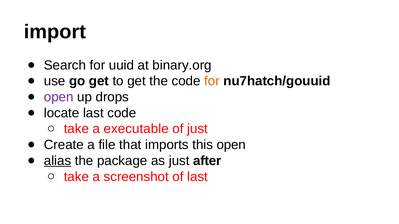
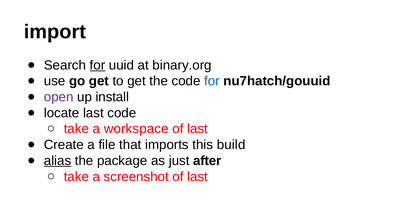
for at (97, 65) underline: none -> present
for at (212, 81) colour: orange -> blue
drops: drops -> install
executable: executable -> workspace
just at (198, 129): just -> last
this open: open -> build
